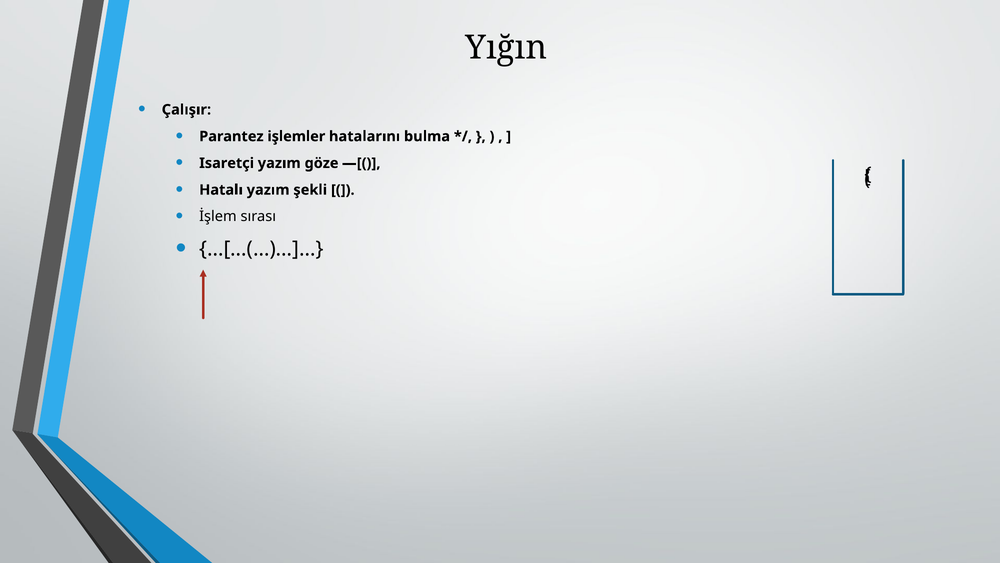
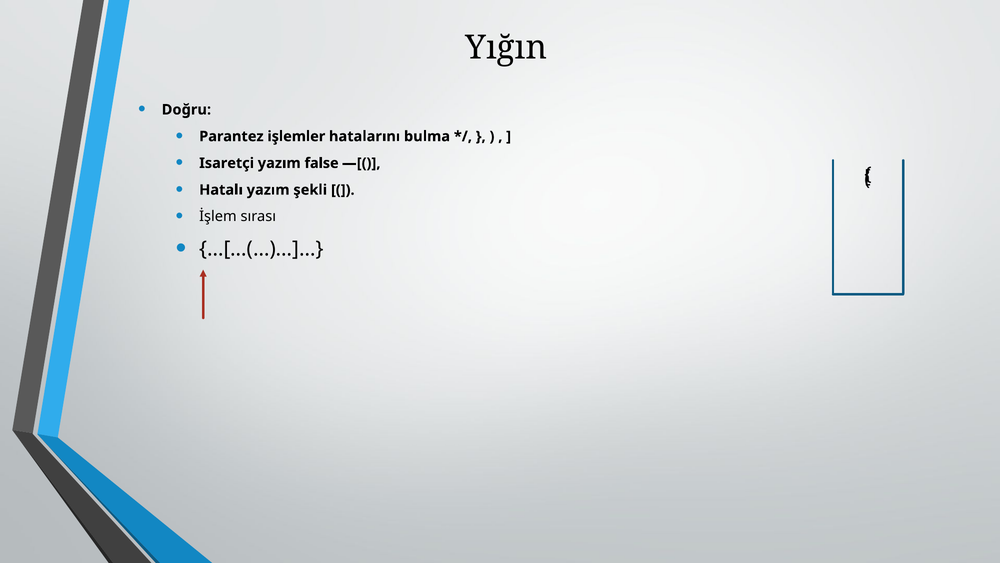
Çalışır: Çalışır -> Doğru
göze: göze -> false
